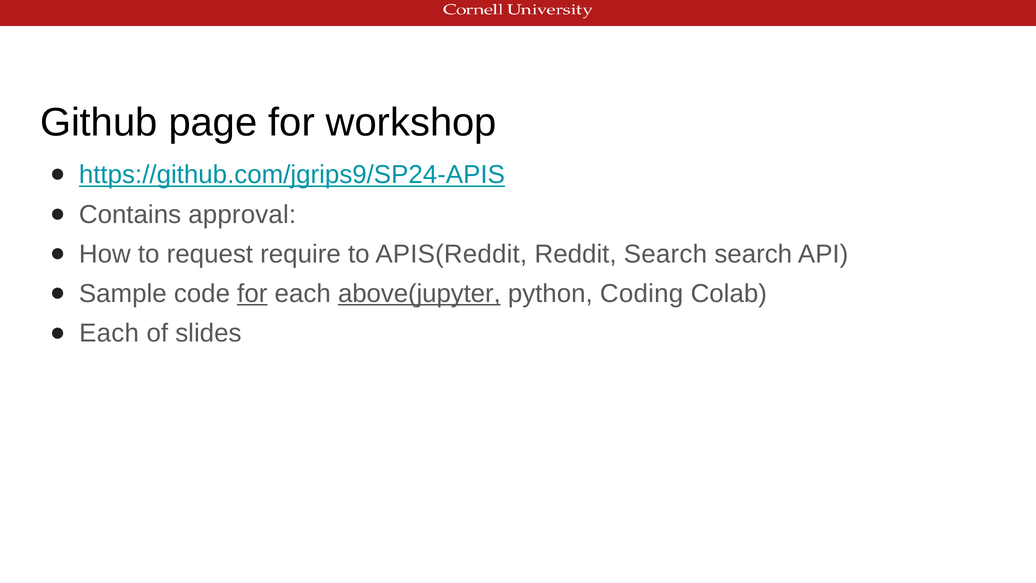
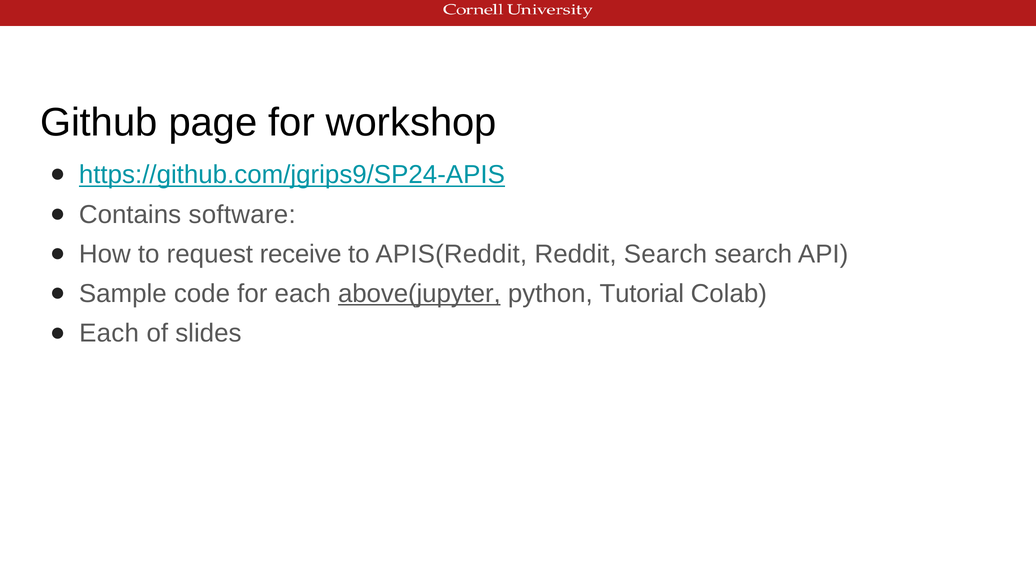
approval: approval -> software
require: require -> receive
for at (252, 294) underline: present -> none
Coding: Coding -> Tutorial
